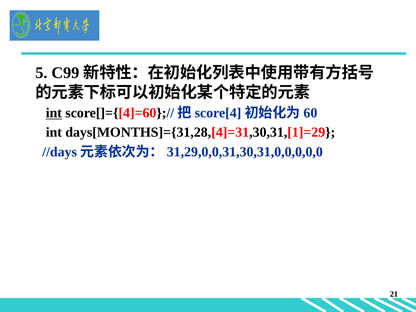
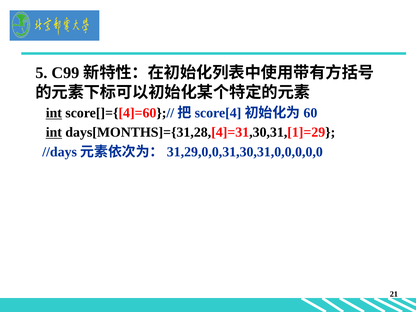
int at (54, 132) underline: none -> present
